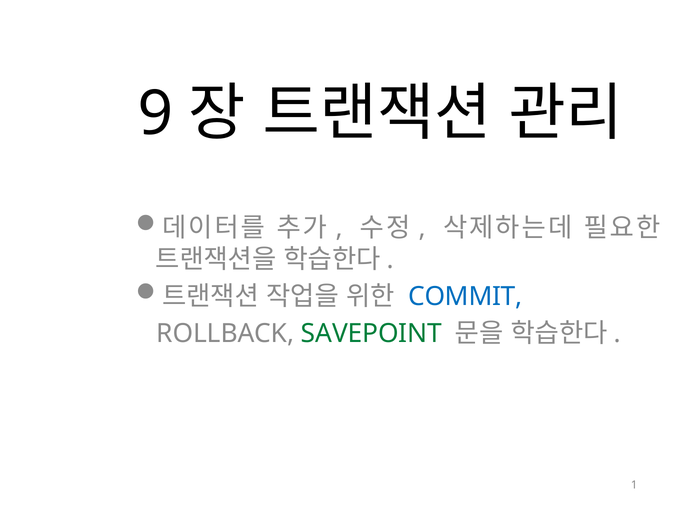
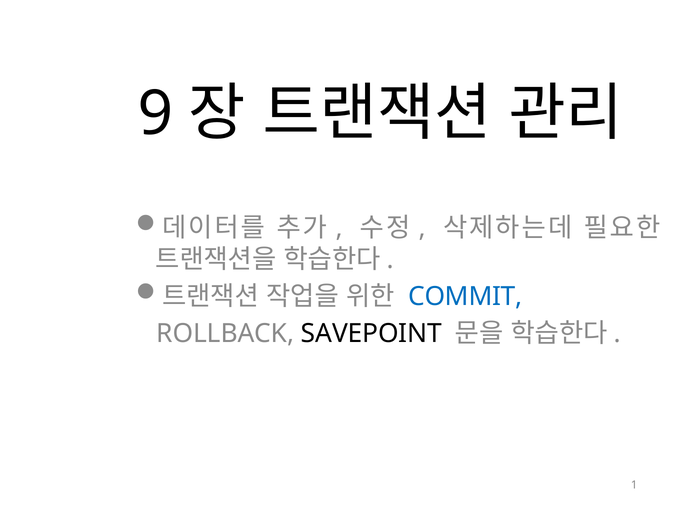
SAVEPOINT colour: green -> black
